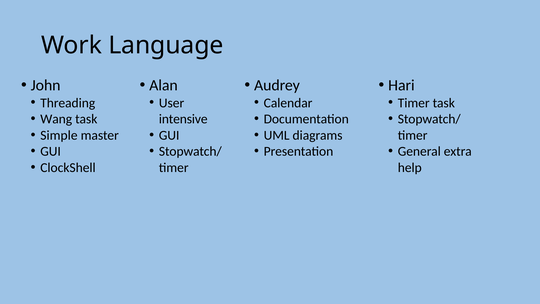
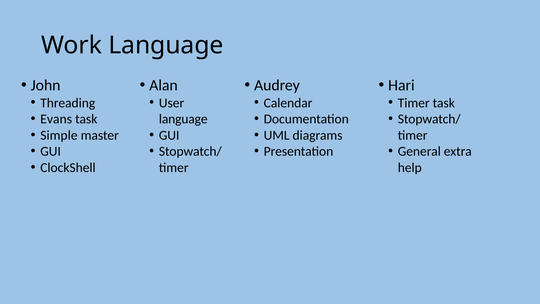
Wang: Wang -> Evans
intensive at (183, 119): intensive -> language
